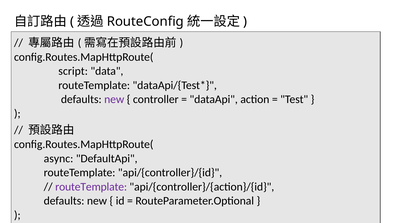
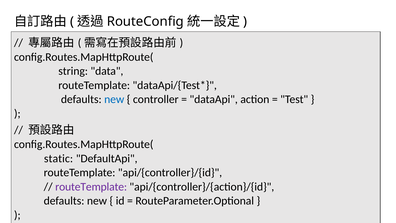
script: script -> string
new at (114, 99) colour: purple -> blue
async: async -> static
